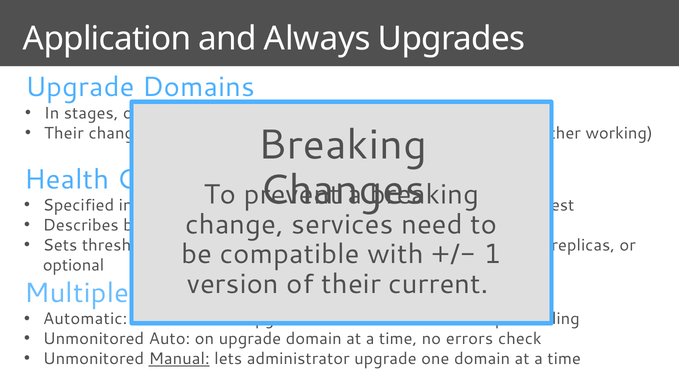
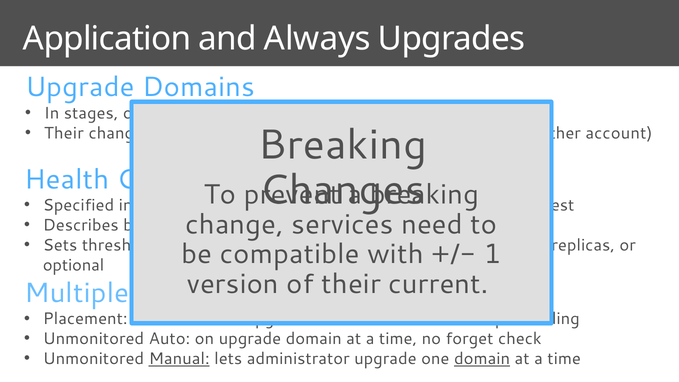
working: working -> account
Automatic: Automatic -> Placement
errors: errors -> forget
domain at (482, 359) underline: none -> present
